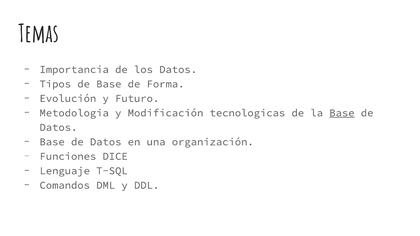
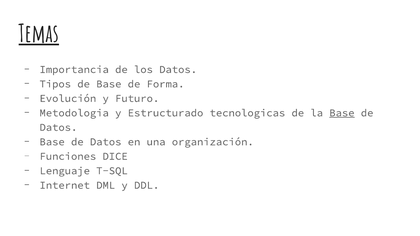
Temas underline: none -> present
Modificación: Modificación -> Estructurado
Comandos: Comandos -> Internet
